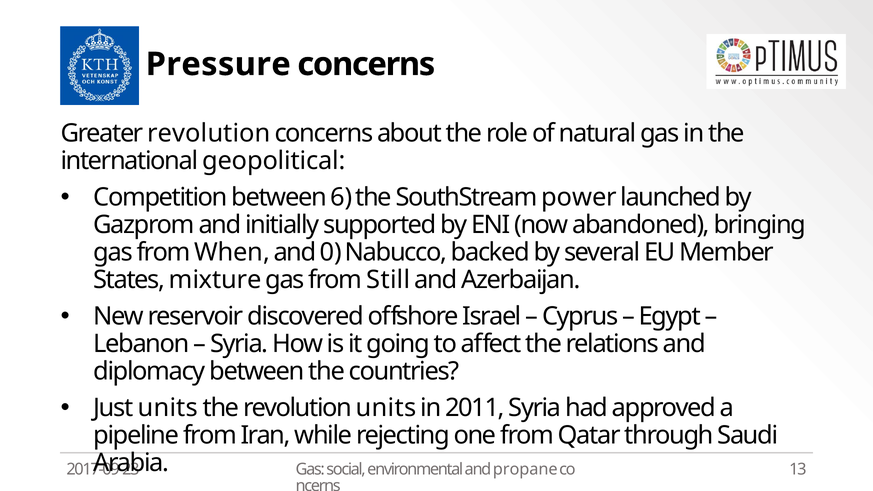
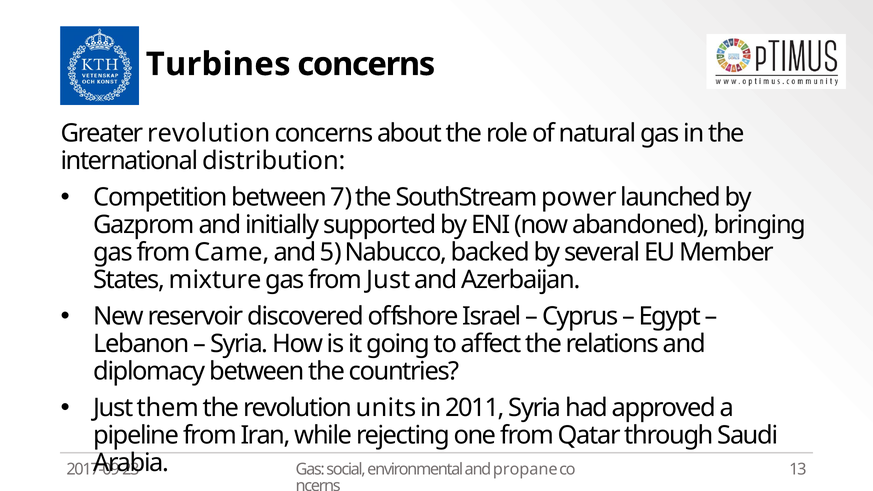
Pressure: Pressure -> Turbines
geopolitical: geopolitical -> distribution
6: 6 -> 7
When: When -> Came
0: 0 -> 5
from Still: Still -> Just
Just units: units -> them
